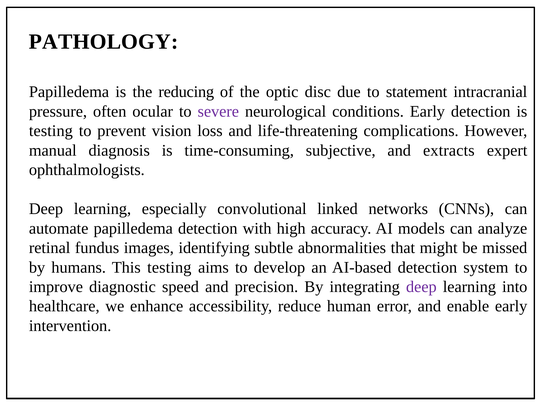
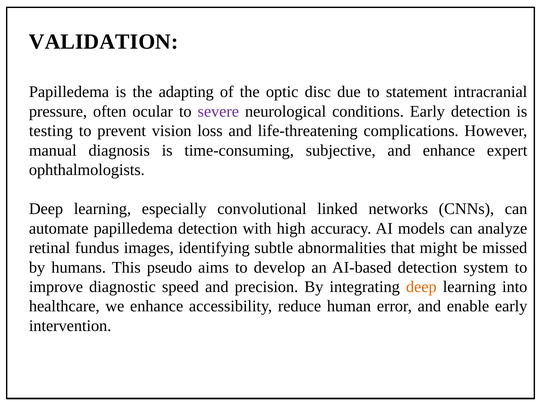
PATHOLOGY: PATHOLOGY -> VALIDATION
reducing: reducing -> adapting
and extracts: extracts -> enhance
This testing: testing -> pseudo
deep at (421, 287) colour: purple -> orange
